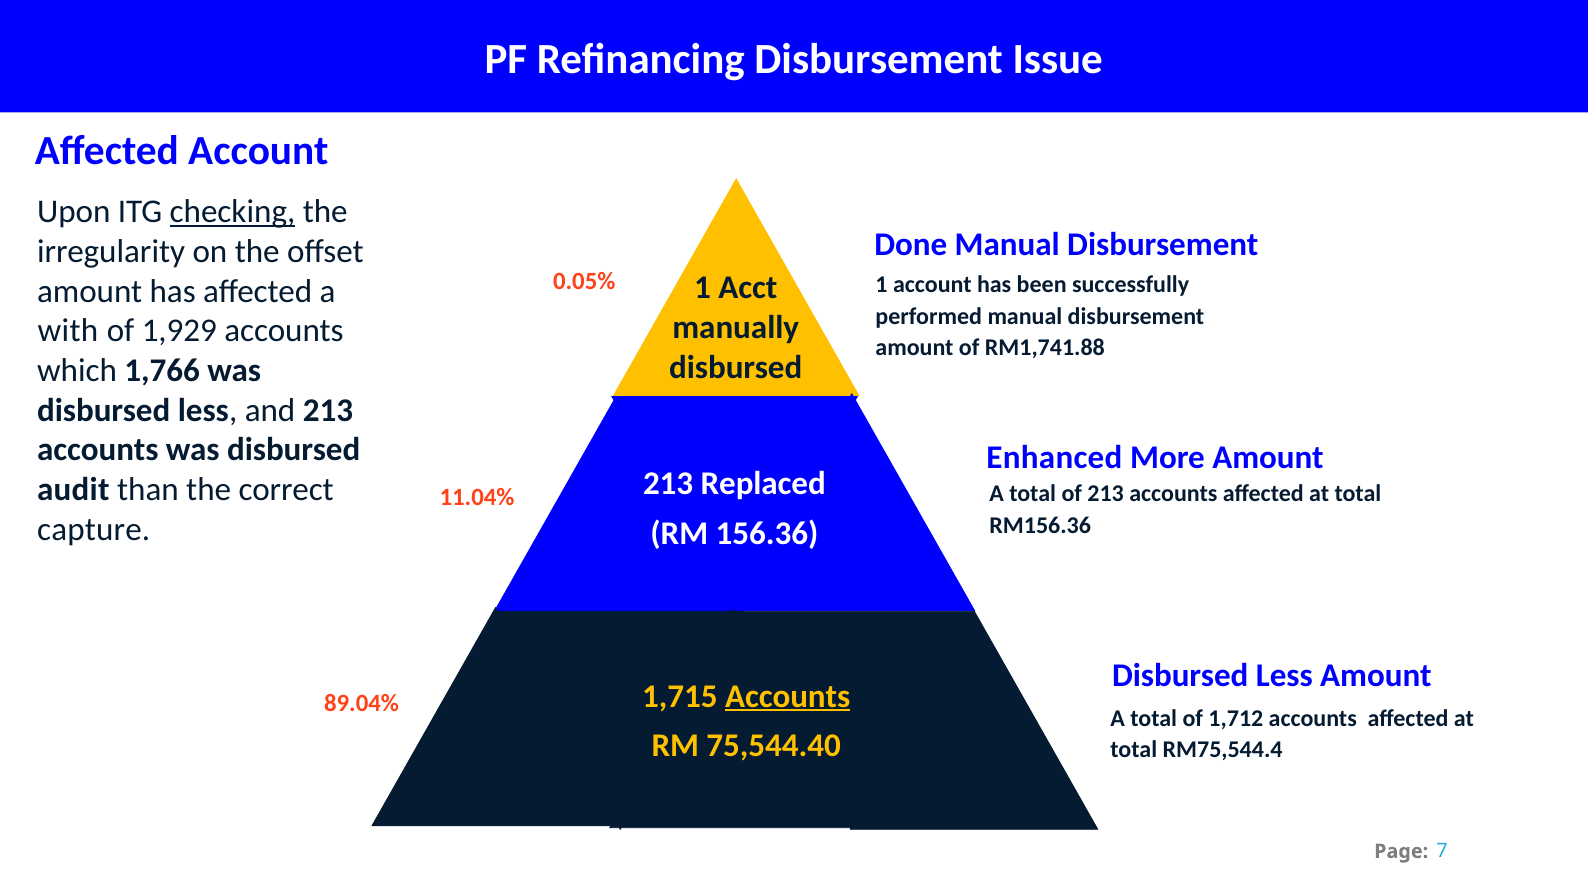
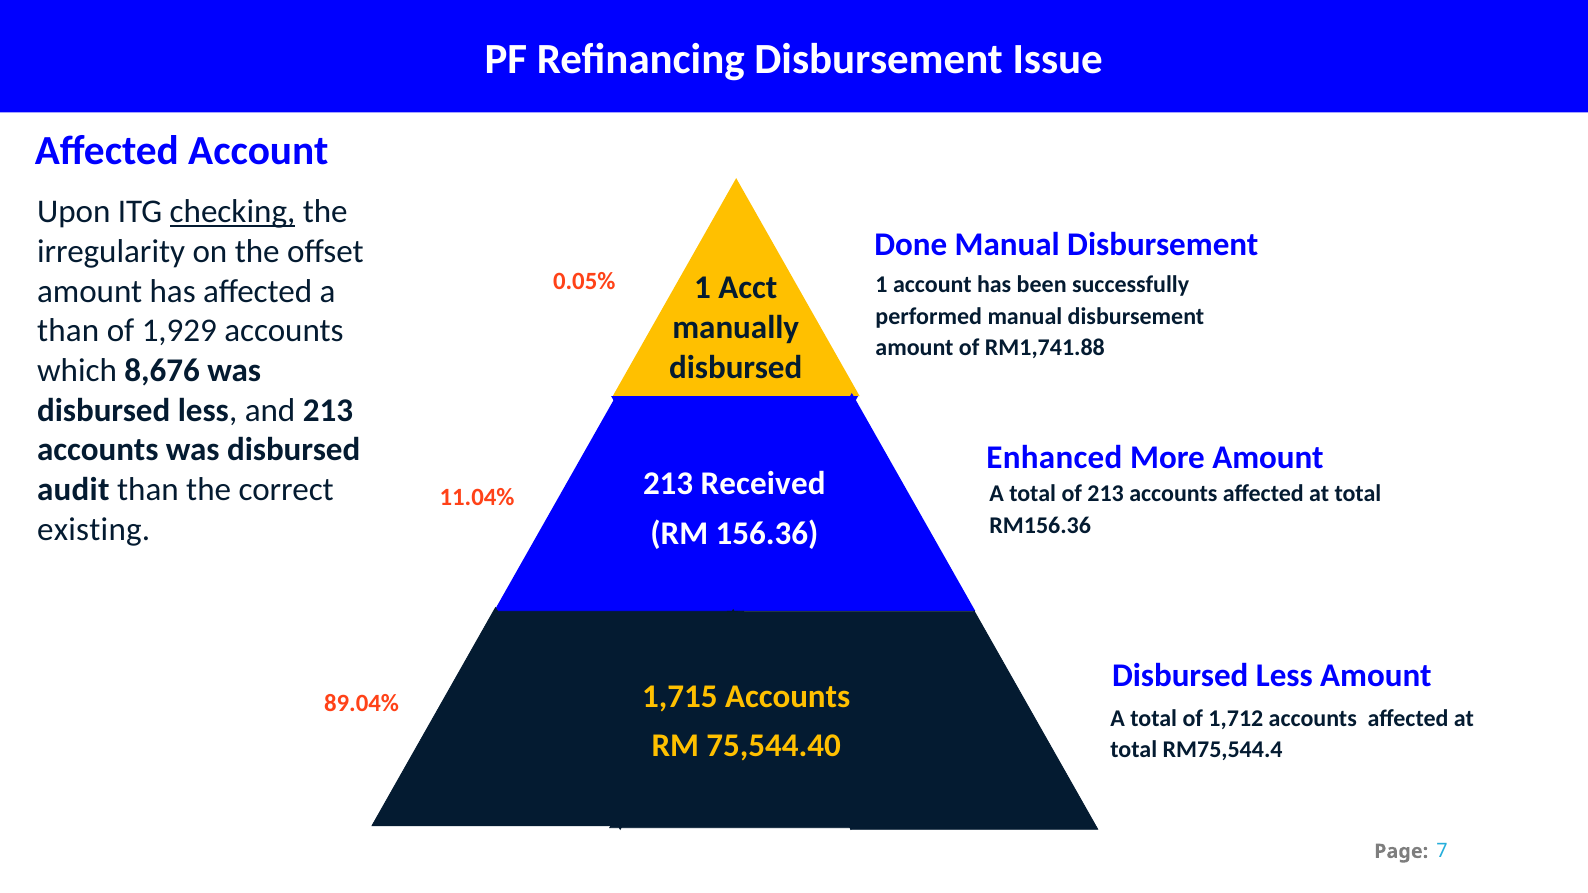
with at (68, 331): with -> than
1,766: 1,766 -> 8,676
Replaced: Replaced -> Received
capture: capture -> existing
Accounts at (788, 696) underline: present -> none
